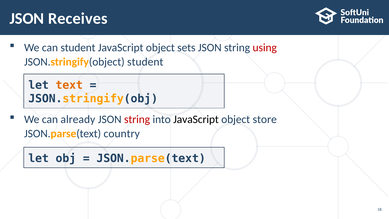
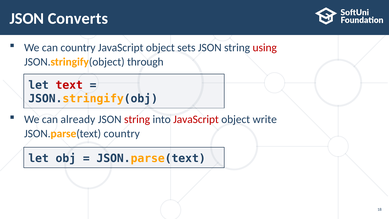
Receives: Receives -> Converts
can student: student -> country
JSON.stringify(object student: student -> through
text colour: orange -> red
JavaScript at (196, 119) colour: black -> red
store: store -> write
